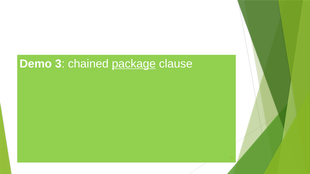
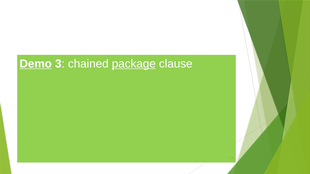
Demo underline: none -> present
